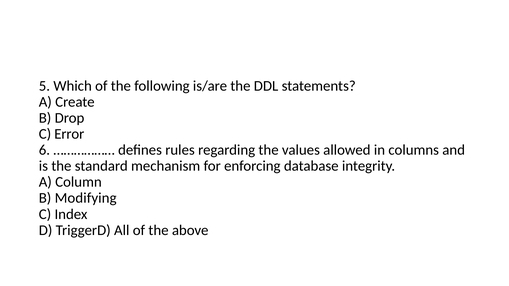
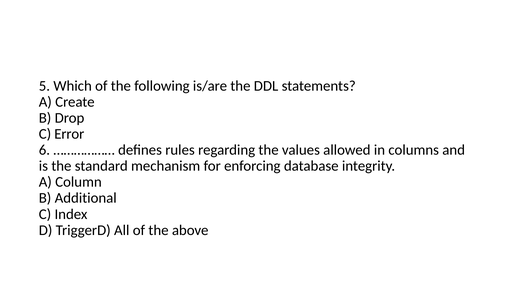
Modifying: Modifying -> Additional
